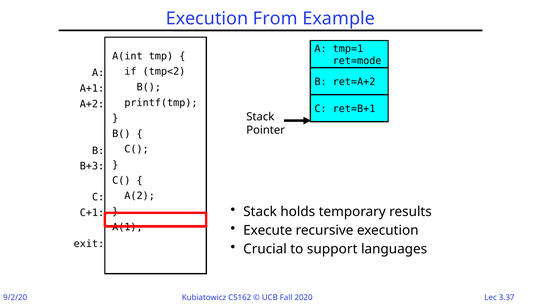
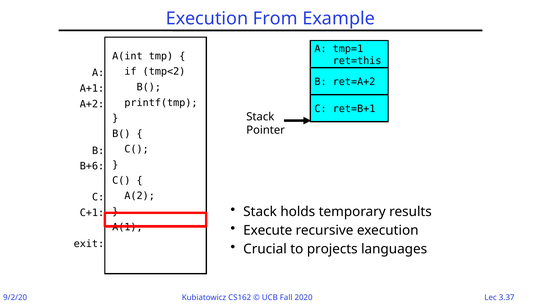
ret=mode: ret=mode -> ret=this
B+3: B+3 -> B+6
support: support -> projects
